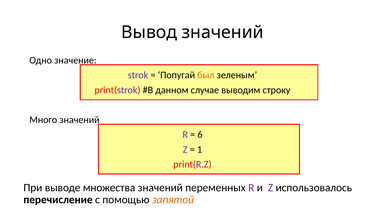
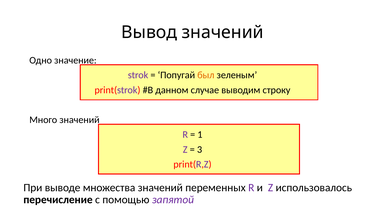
6: 6 -> 1
1: 1 -> 3
запятой colour: orange -> purple
